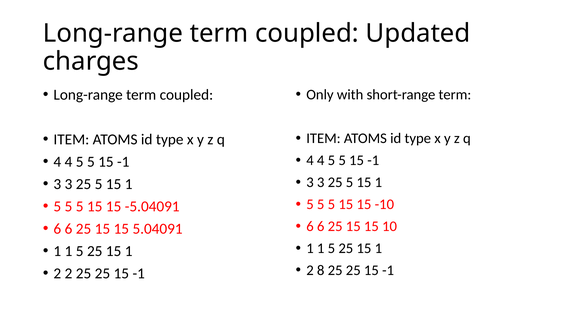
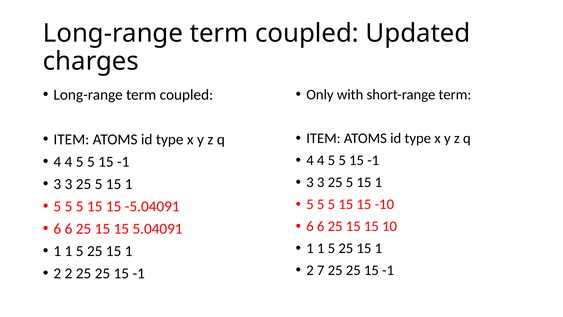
8: 8 -> 7
